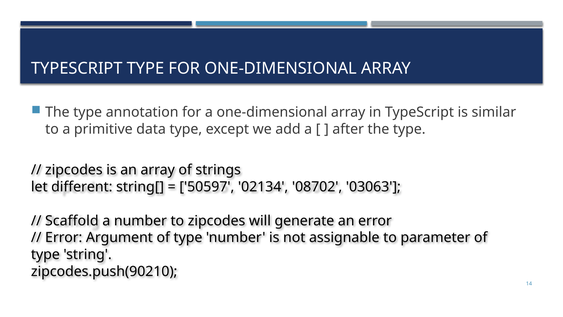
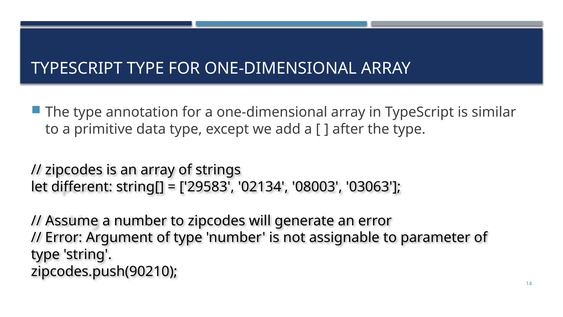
50597: 50597 -> 29583
08702: 08702 -> 08003
Scaffold: Scaffold -> Assume
